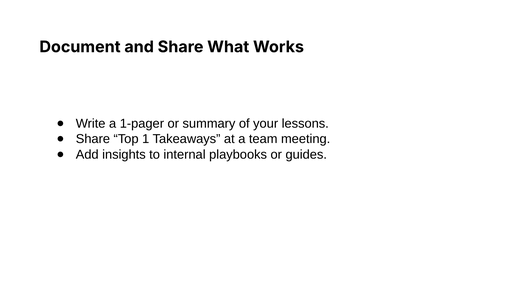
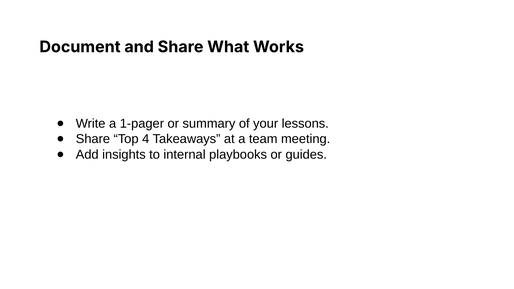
1: 1 -> 4
